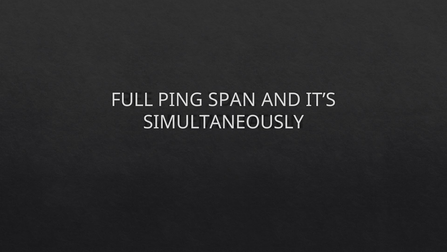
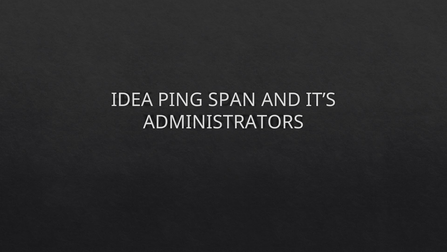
FULL: FULL -> IDEA
SIMULTANEOUSLY: SIMULTANEOUSLY -> ADMINISTRATORS
